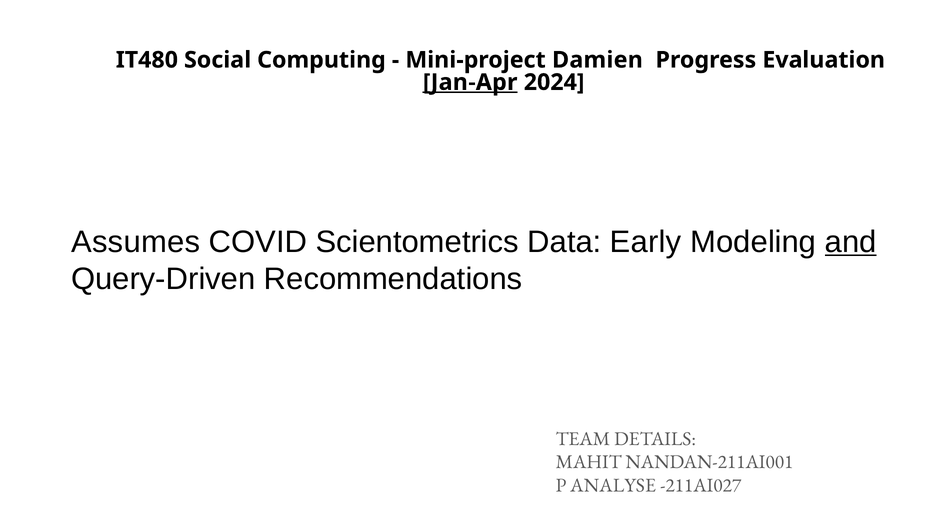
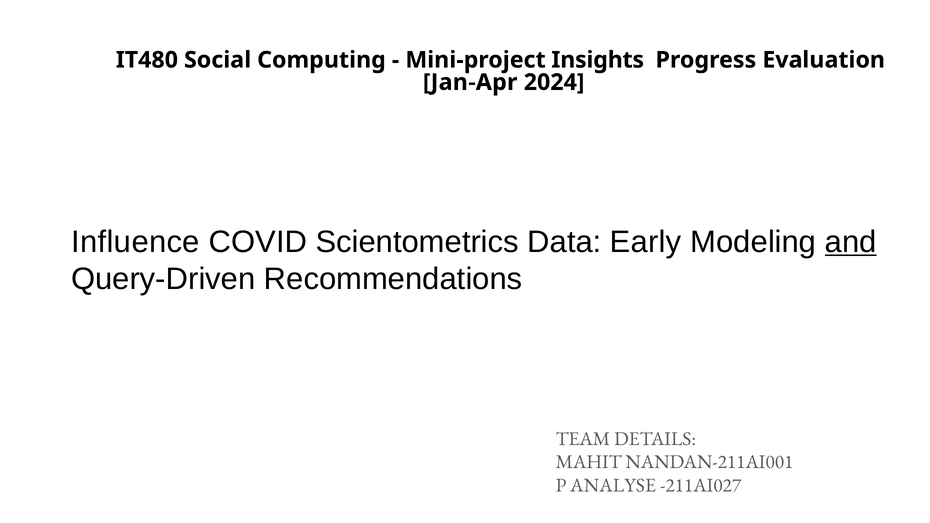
Damien: Damien -> Insights
Jan-Apr underline: present -> none
Assumes: Assumes -> Influence
